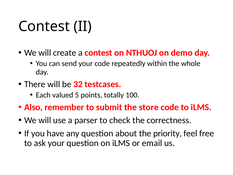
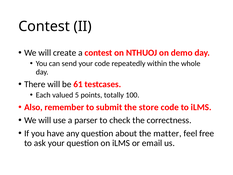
32: 32 -> 61
priority: priority -> matter
